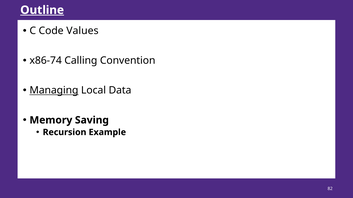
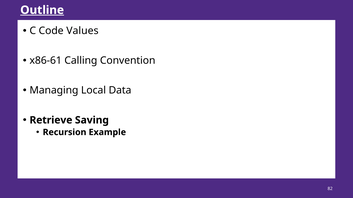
x86-74: x86-74 -> x86-61
Managing underline: present -> none
Memory: Memory -> Retrieve
